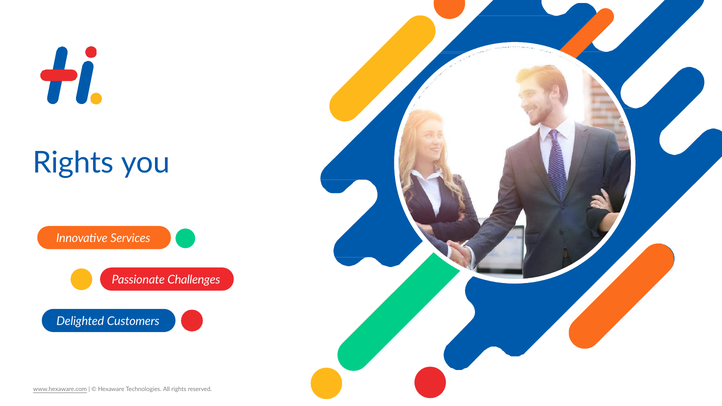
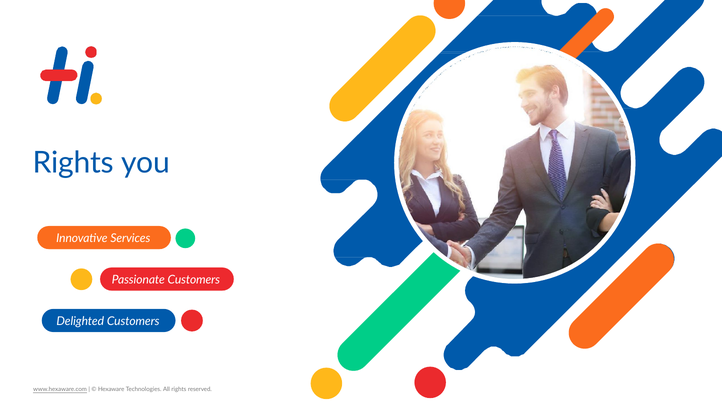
Passionate Challenges: Challenges -> Customers
